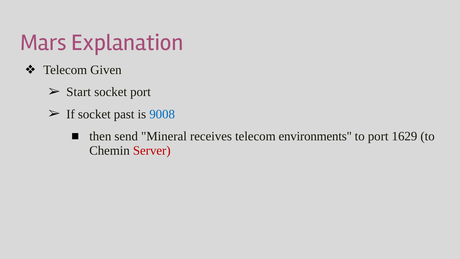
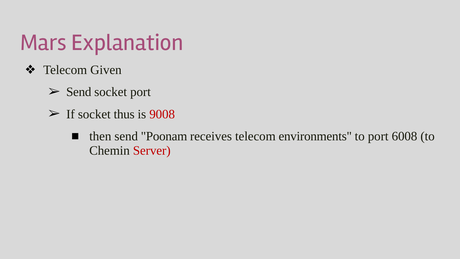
Start at (79, 92): Start -> Send
past: past -> thus
9008 colour: blue -> red
Mineral: Mineral -> Poonam
1629: 1629 -> 6008
